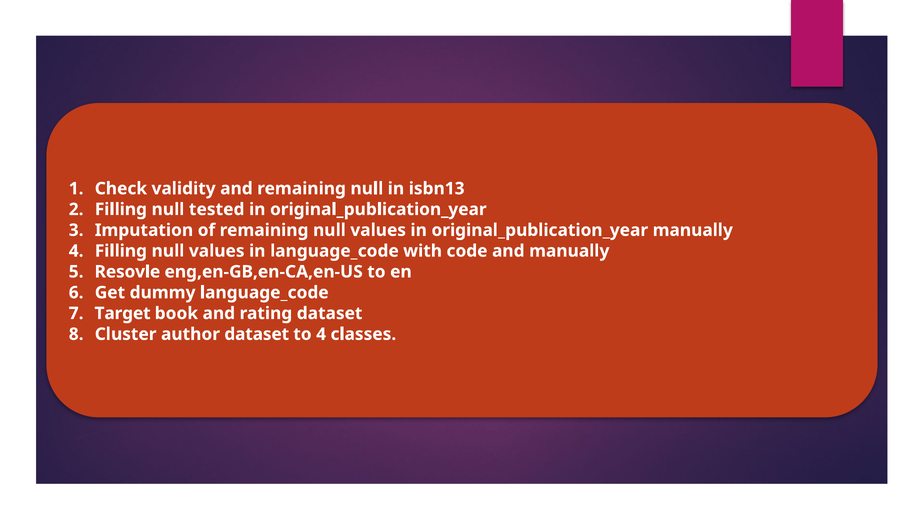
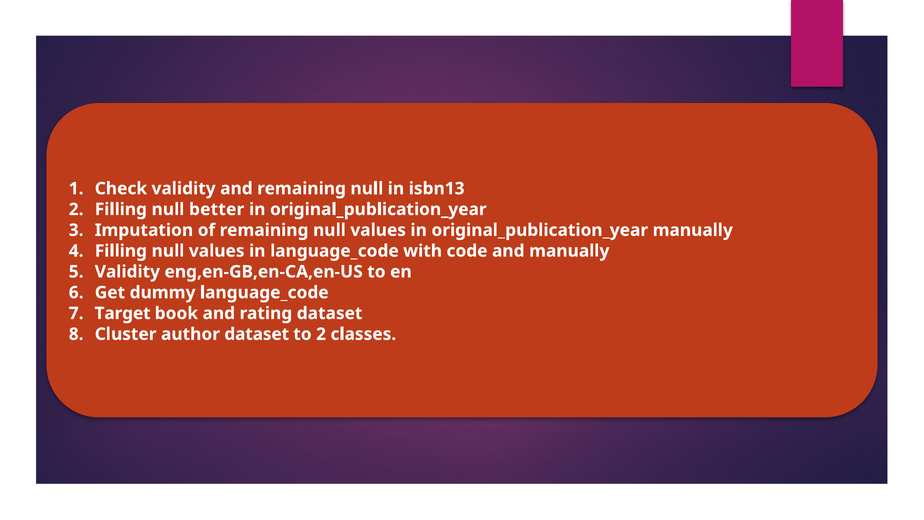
tested: tested -> better
Resovle at (127, 272): Resovle -> Validity
to 4: 4 -> 2
